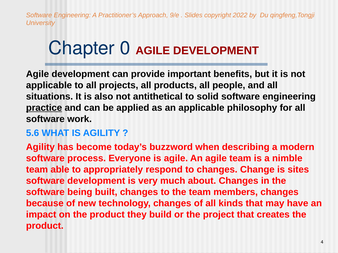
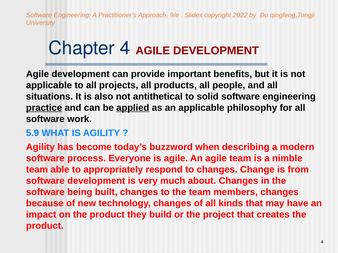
Chapter 0: 0 -> 4
applied underline: none -> present
5.6: 5.6 -> 5.9
sites: sites -> from
